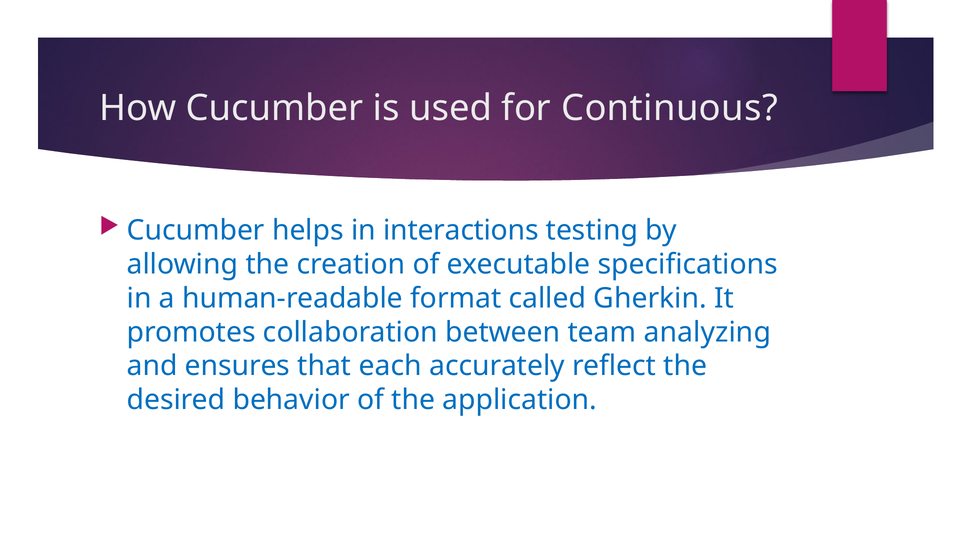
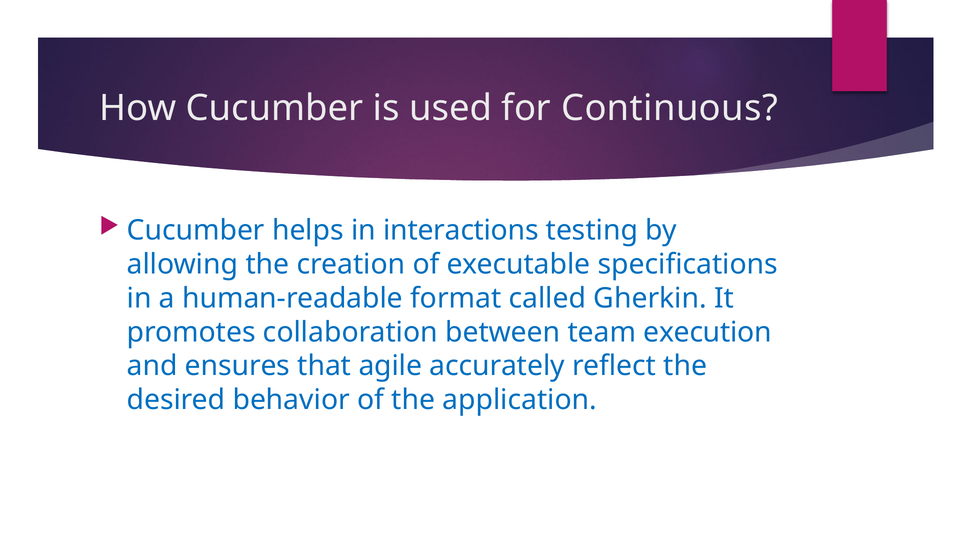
analyzing: analyzing -> execution
each: each -> agile
